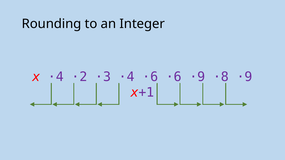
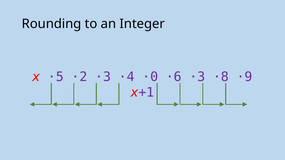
x ·4: ·4 -> ·5
·4 ·6: ·6 -> ·0
·6 ·9: ·9 -> ·3
